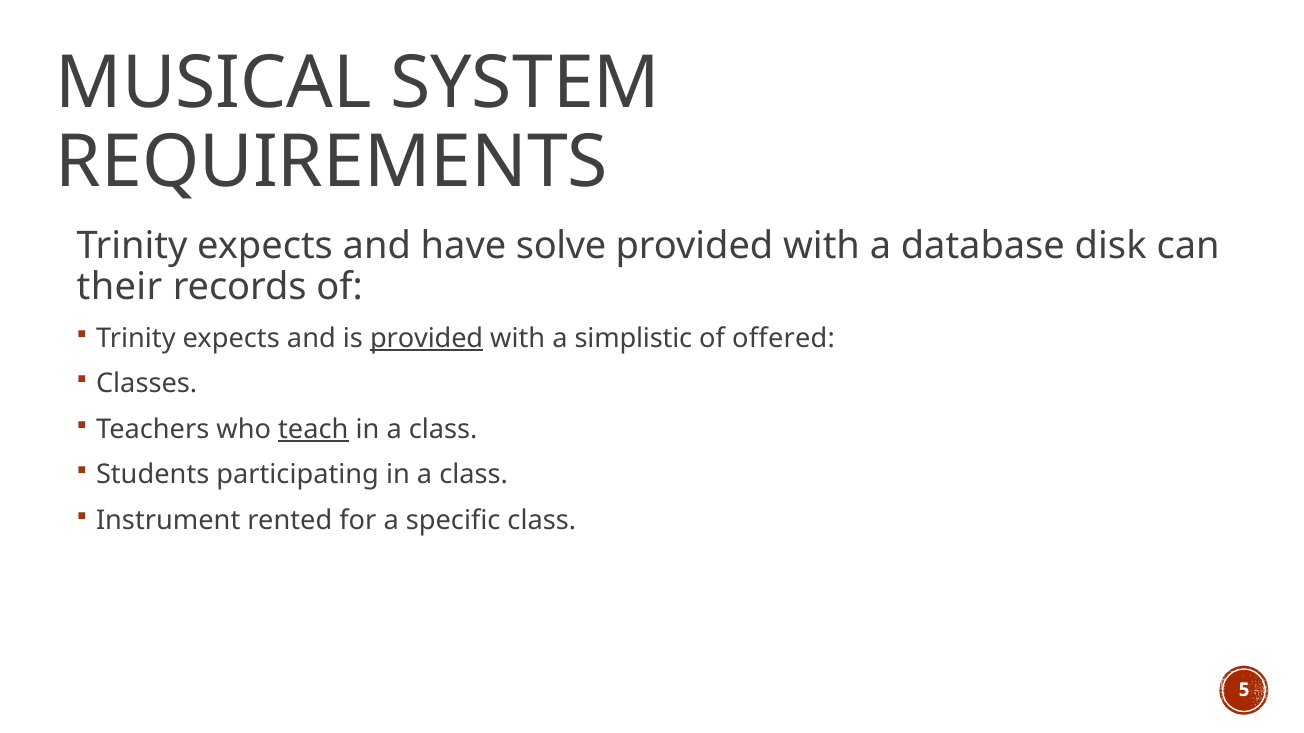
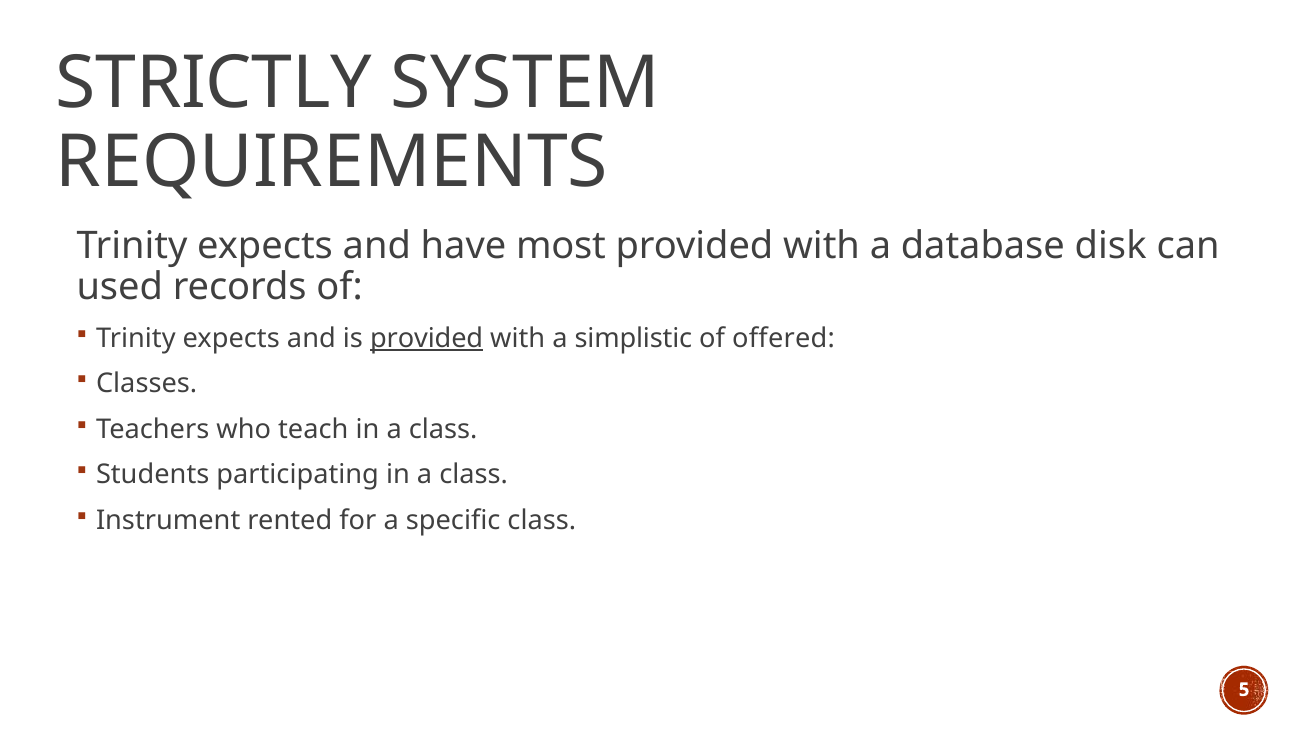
MUSICAL: MUSICAL -> STRICTLY
solve: solve -> most
their: their -> used
teach underline: present -> none
